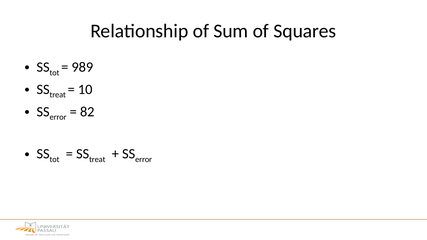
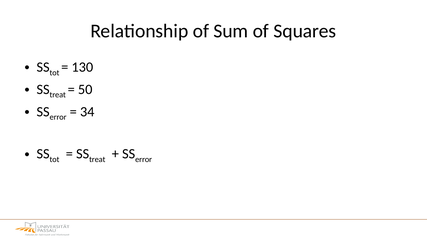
989: 989 -> 130
10: 10 -> 50
82: 82 -> 34
